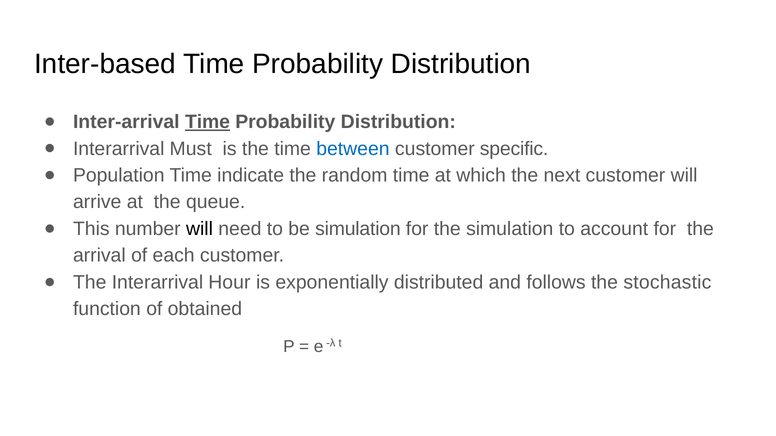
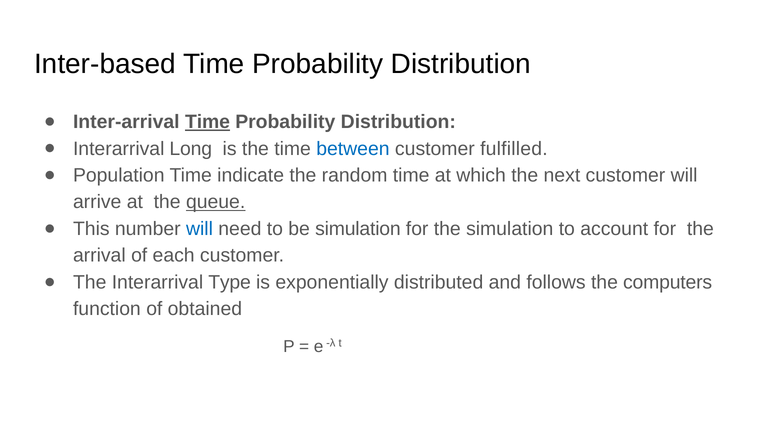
Must: Must -> Long
specific: specific -> fulfilled
queue underline: none -> present
will at (200, 229) colour: black -> blue
Hour: Hour -> Type
stochastic: stochastic -> computers
